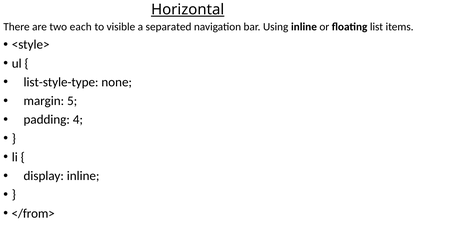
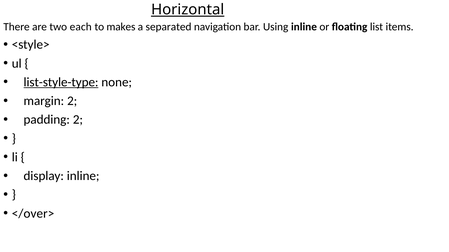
visible: visible -> makes
list-style-type underline: none -> present
margin 5: 5 -> 2
padding 4: 4 -> 2
</from>: </from> -> </over>
